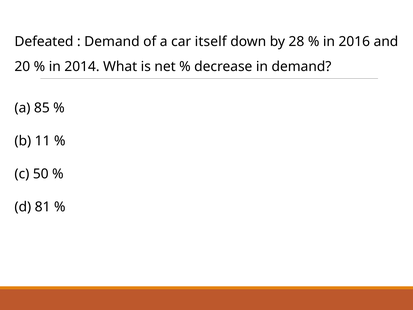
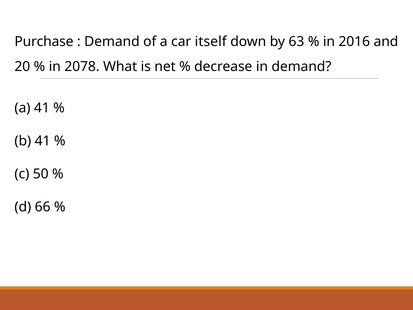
Defeated: Defeated -> Purchase
28: 28 -> 63
2014: 2014 -> 2078
a 85: 85 -> 41
11 at (43, 141): 11 -> 41
81: 81 -> 66
